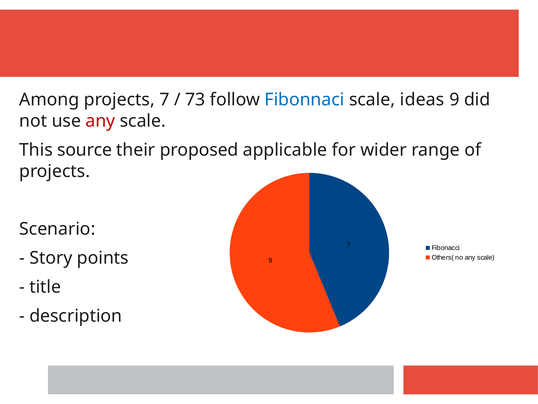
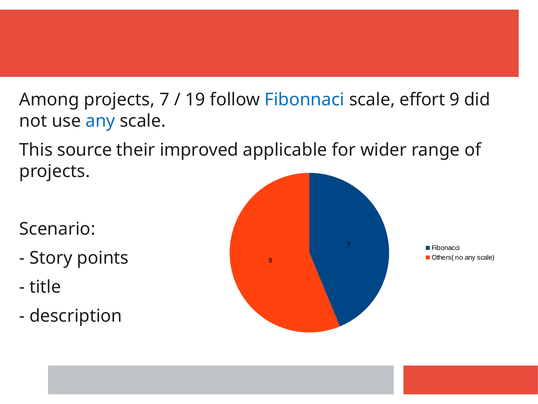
73: 73 -> 19
ideas: ideas -> effort
any at (100, 121) colour: red -> blue
proposed: proposed -> improved
